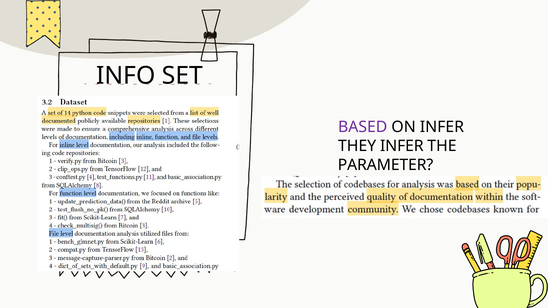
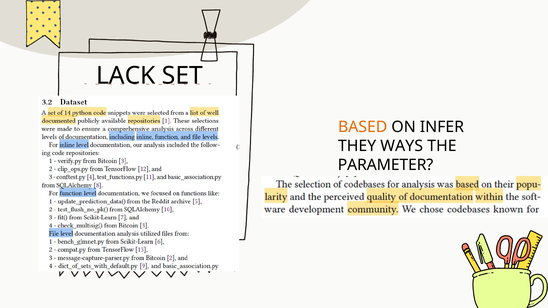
INFO: INFO -> LACK
BASED colour: purple -> orange
THEY INFER: INFER -> WAYS
